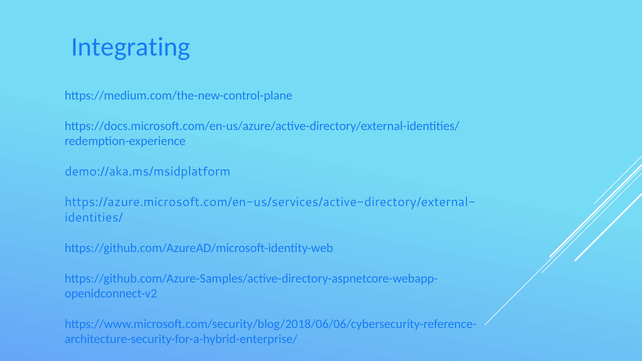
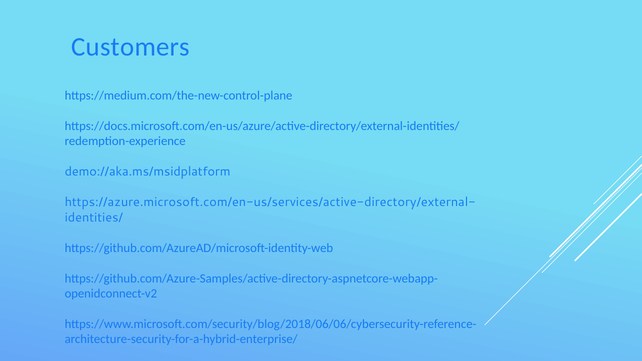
Integrating: Integrating -> Customers
